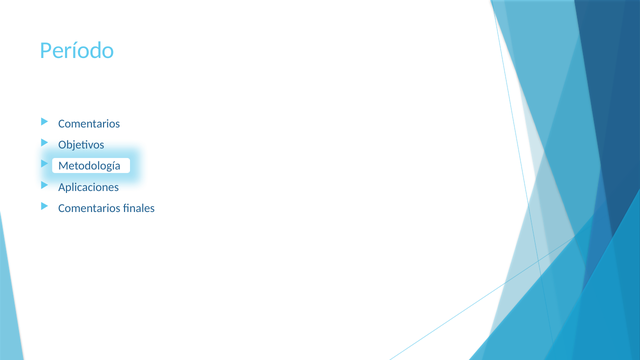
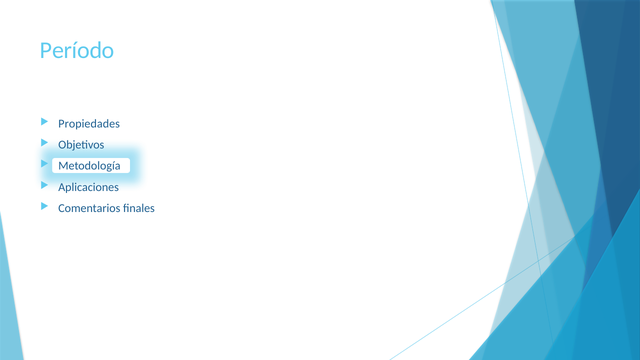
Comentarios at (89, 124): Comentarios -> Propiedades
